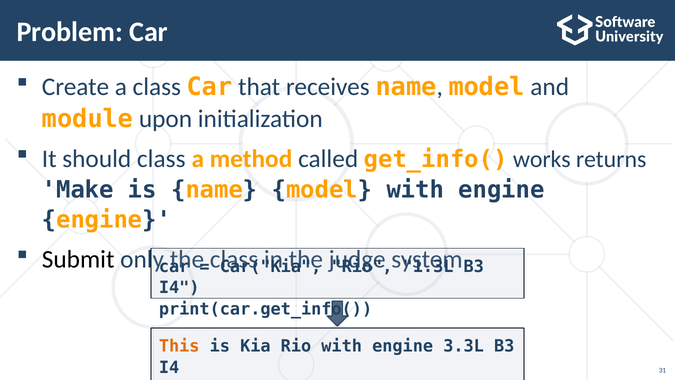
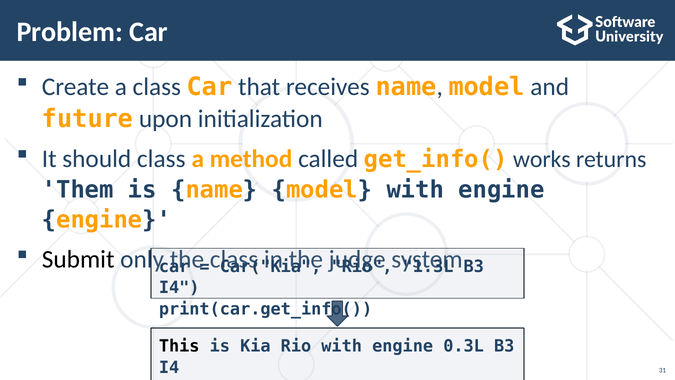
module: module -> future
Make: Make -> Them
This colour: orange -> black
3.3L: 3.3L -> 0.3L
